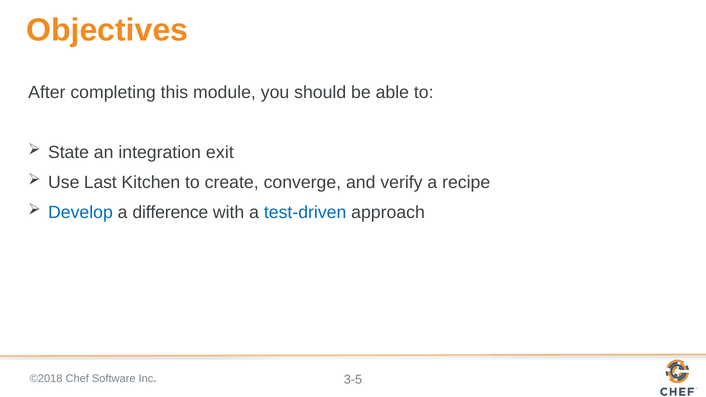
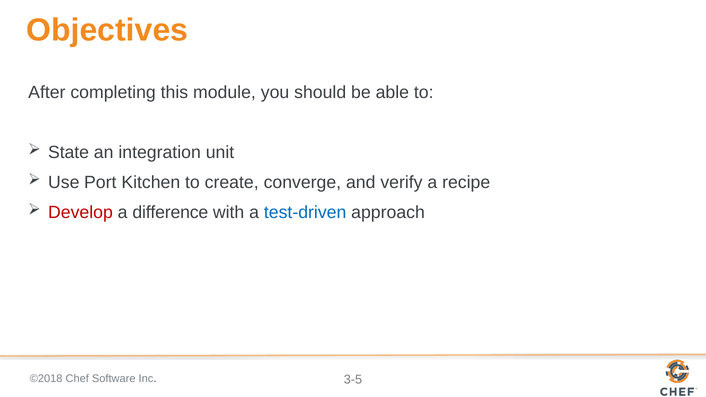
exit: exit -> unit
Last: Last -> Port
Develop colour: blue -> red
